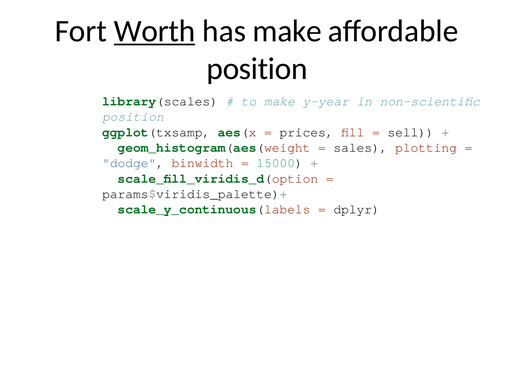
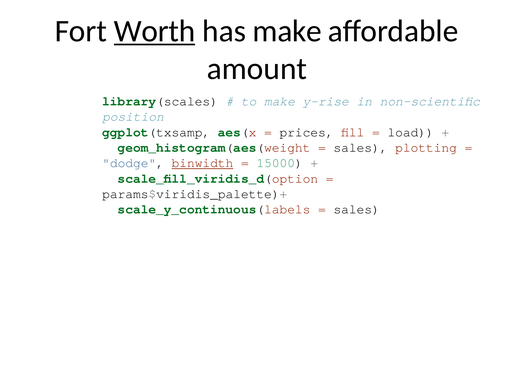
position at (257, 69): position -> amount
y-year: y-year -> y-rise
sell: sell -> load
binwidth underline: none -> present
dplyr at (357, 209): dplyr -> sales
